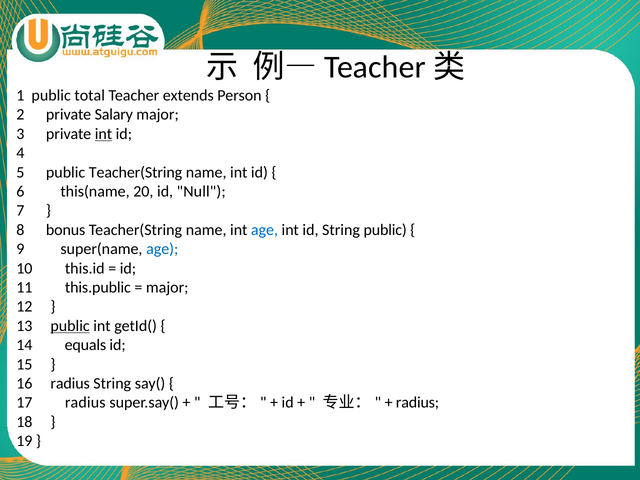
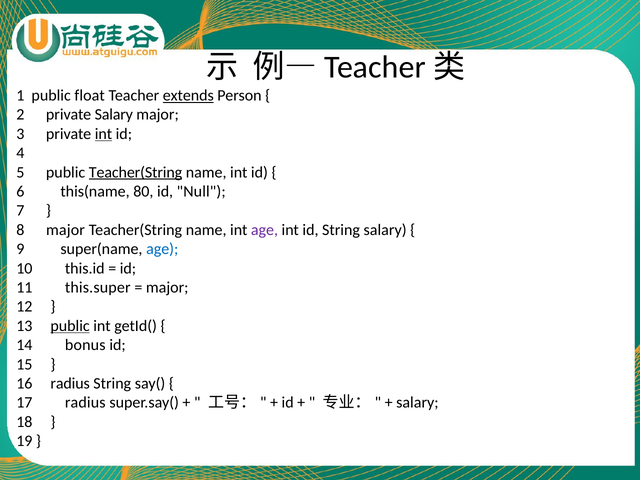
total: total -> float
extends underline: none -> present
Teacher(String at (136, 172) underline: none -> present
20: 20 -> 80
8 bonus: bonus -> major
age at (264, 230) colour: blue -> purple
String public: public -> salary
this.public: this.public -> this.super
equals: equals -> bonus
radius at (417, 403): radius -> salary
